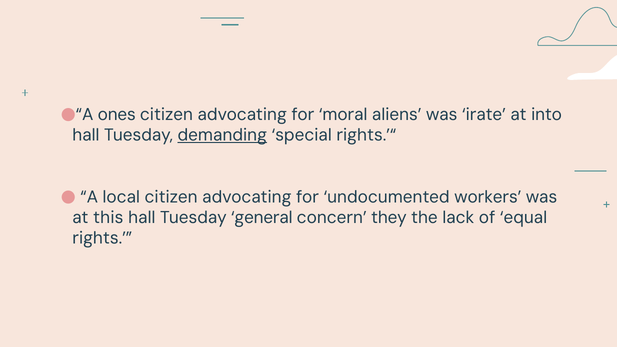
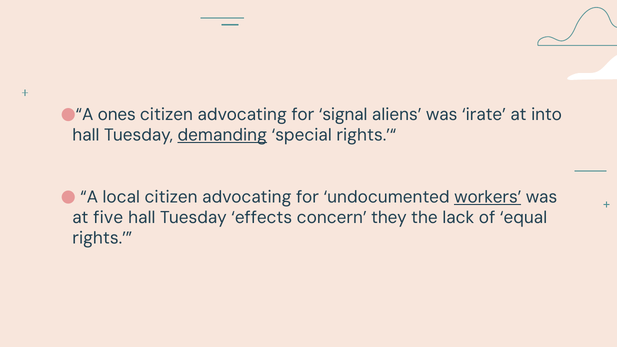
moral: moral -> signal
workers underline: none -> present
this: this -> five
general: general -> effects
